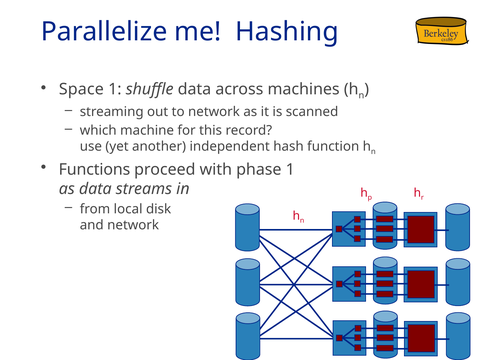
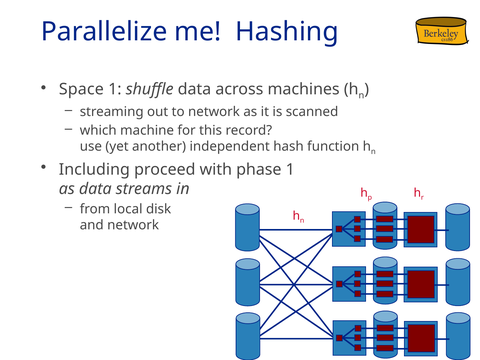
Functions: Functions -> Including
